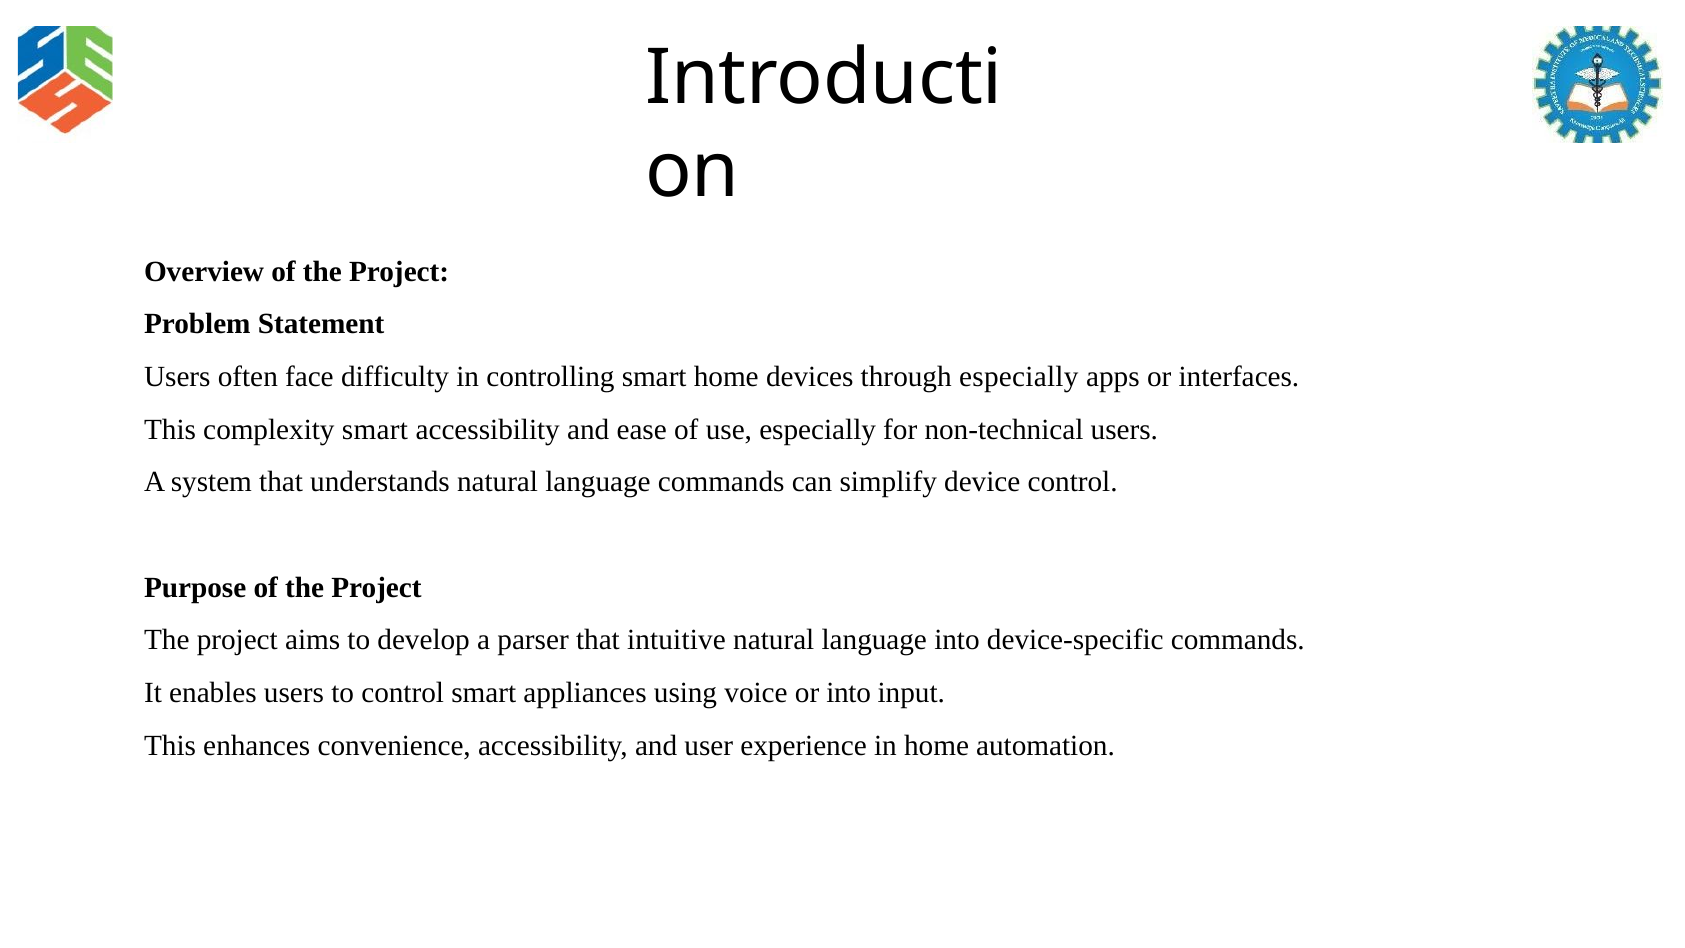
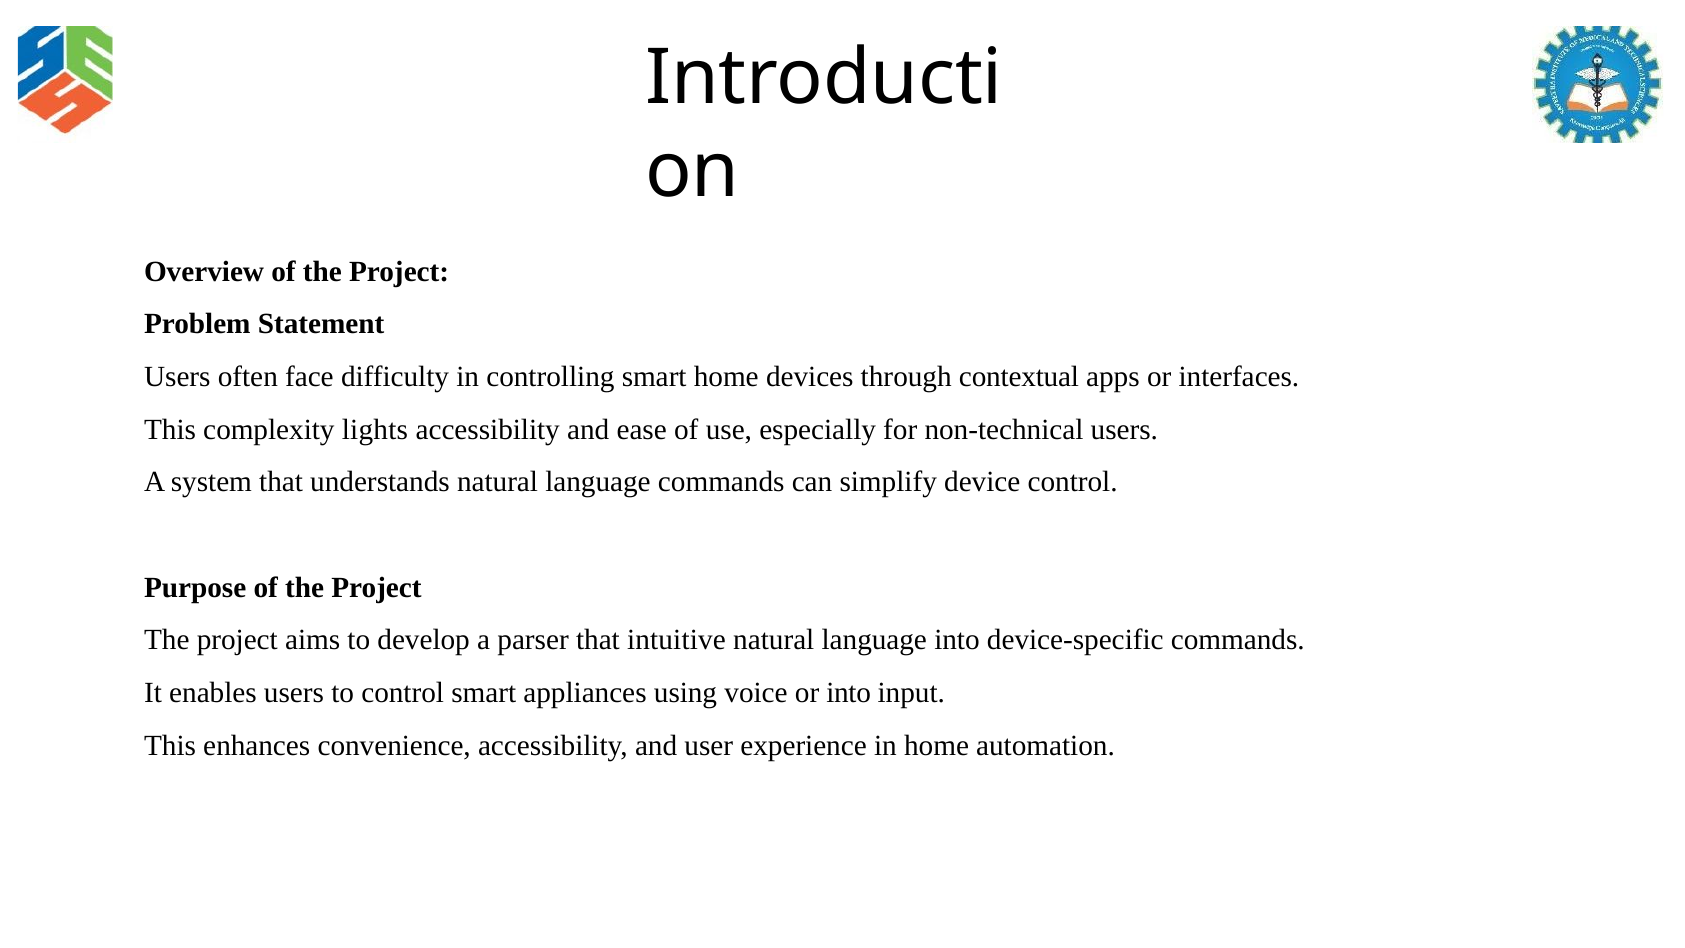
through especially: especially -> contextual
complexity smart: smart -> lights
